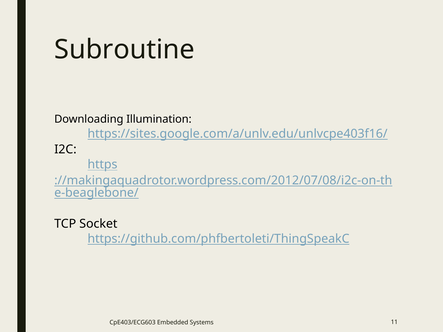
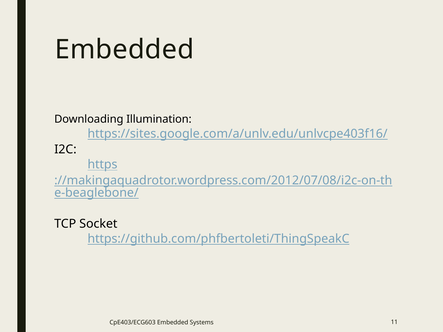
Subroutine at (125, 50): Subroutine -> Embedded
